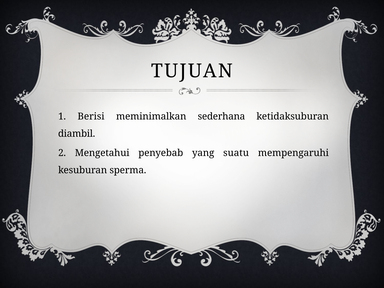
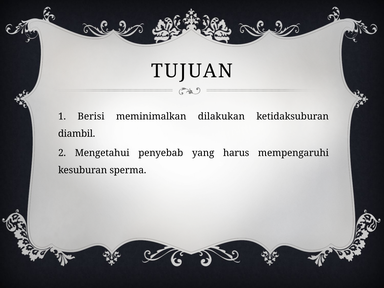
sederhana: sederhana -> dilakukan
suatu: suatu -> harus
